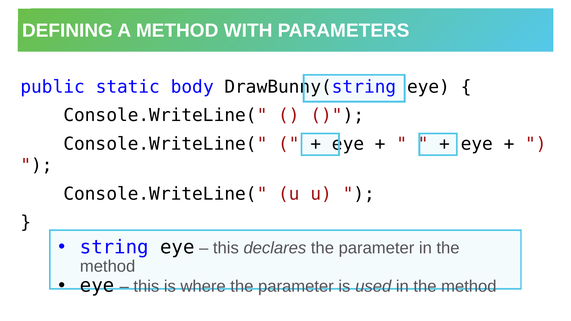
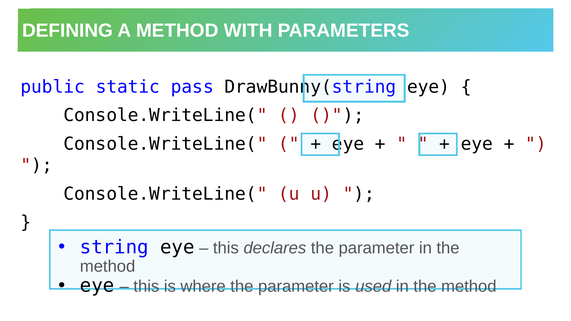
body: body -> pass
